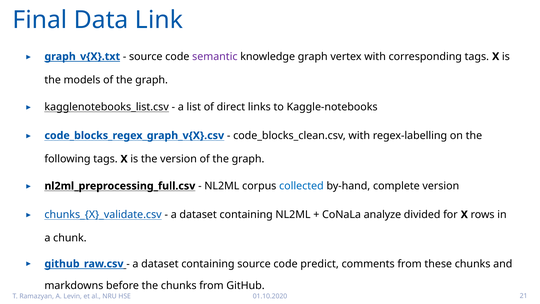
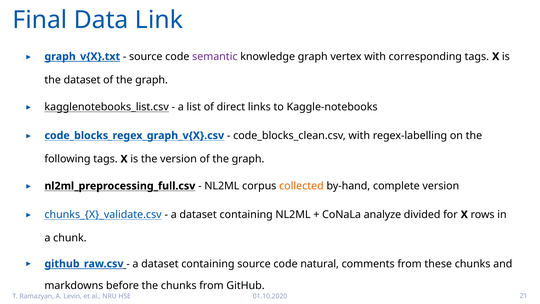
the models: models -> dataset
collected colour: blue -> orange
predict: predict -> natural
